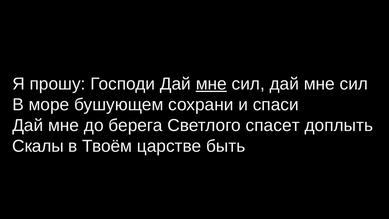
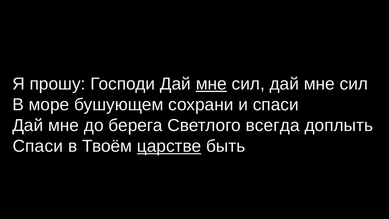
спасет: спасет -> всегда
Скалы at (38, 146): Скалы -> Спаси
царстве underline: none -> present
